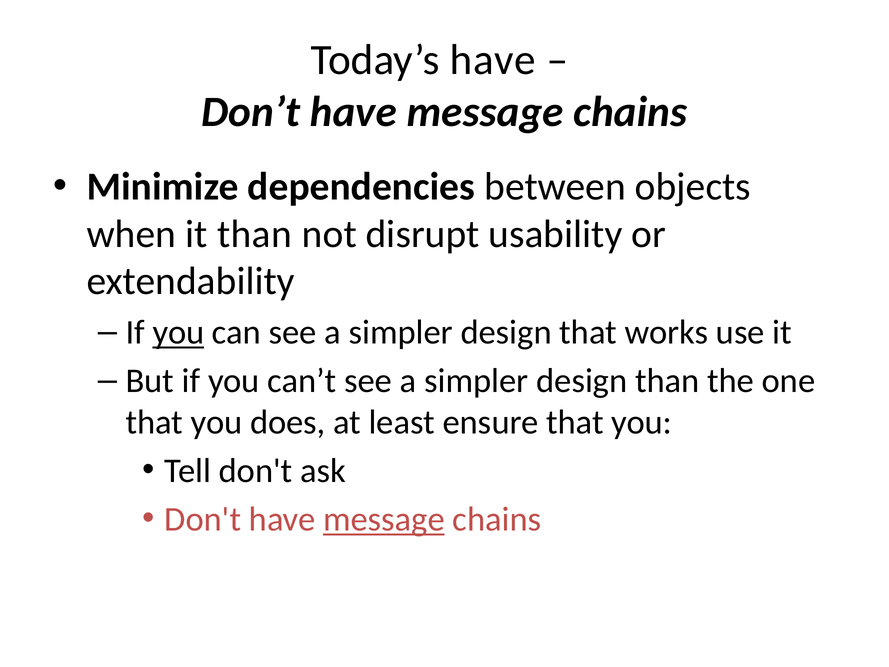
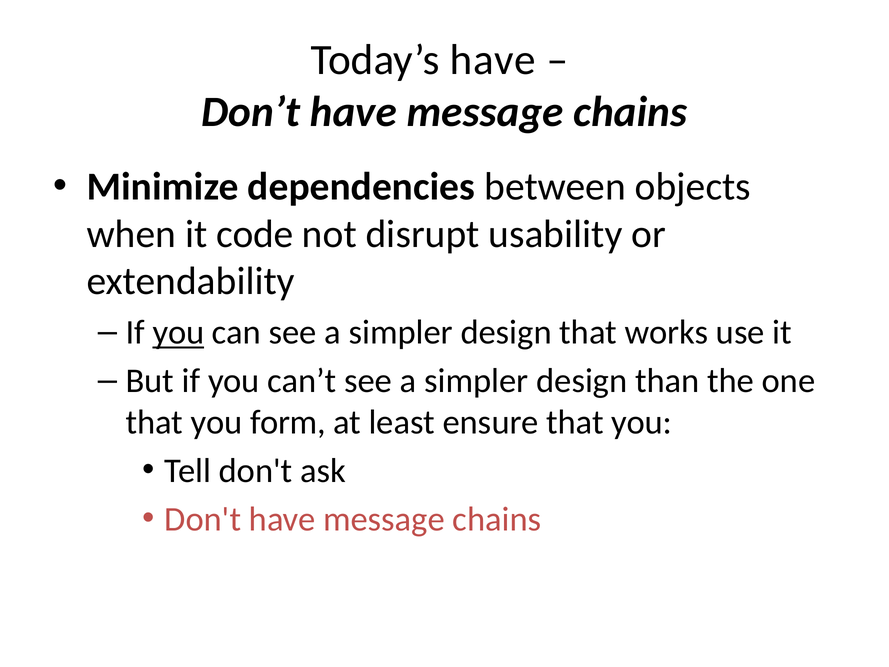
it than: than -> code
does: does -> form
message at (384, 519) underline: present -> none
